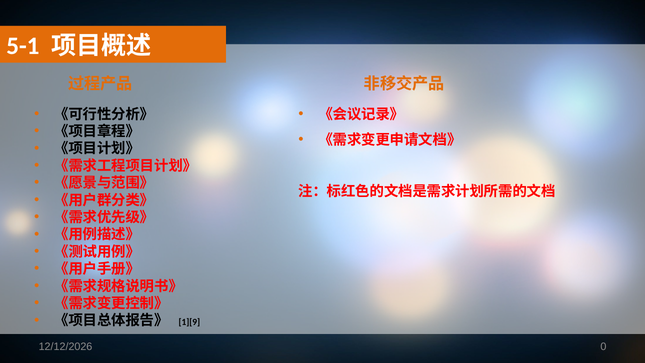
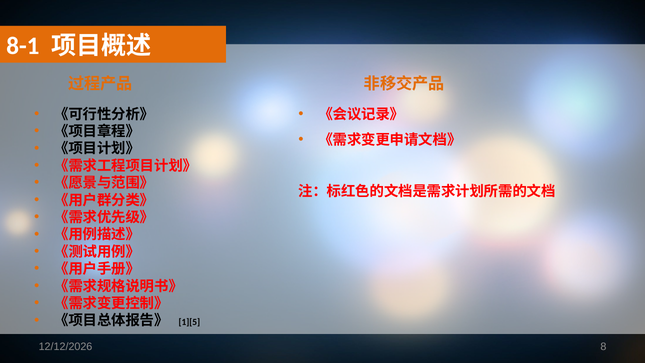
5-1: 5-1 -> 8-1
1][9: 1][9 -> 1][5
0: 0 -> 8
